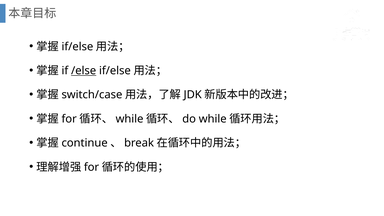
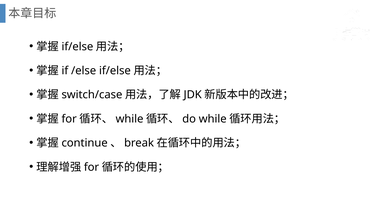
/else underline: present -> none
